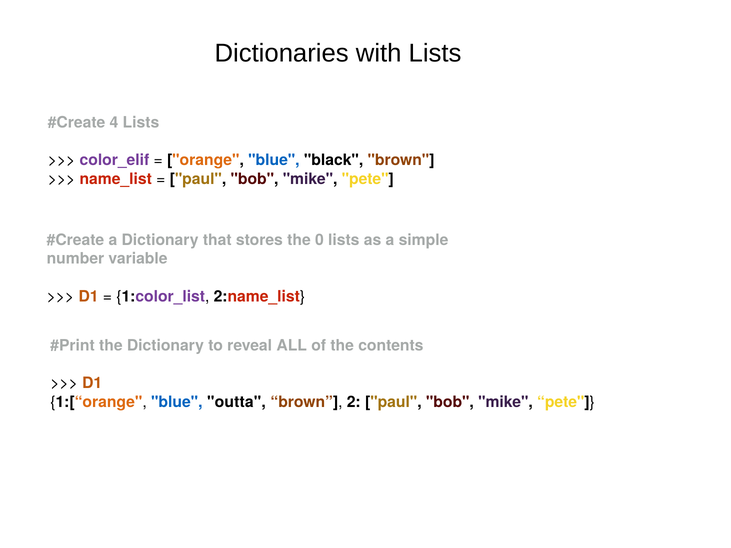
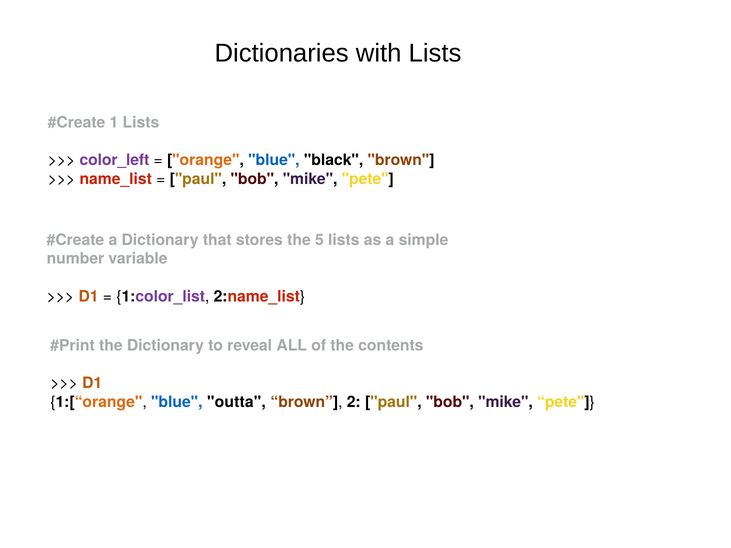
4: 4 -> 1
color_elif: color_elif -> color_left
0: 0 -> 5
